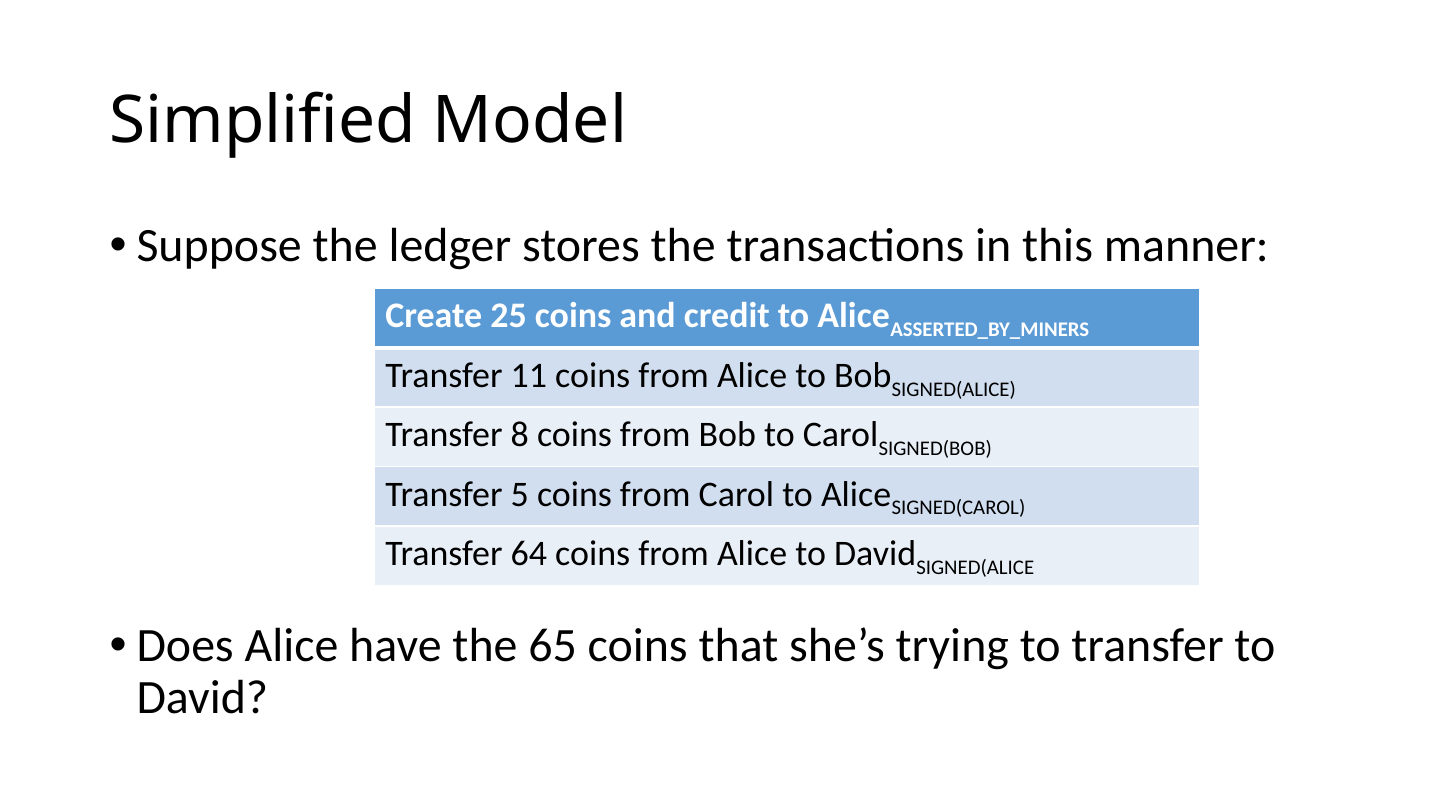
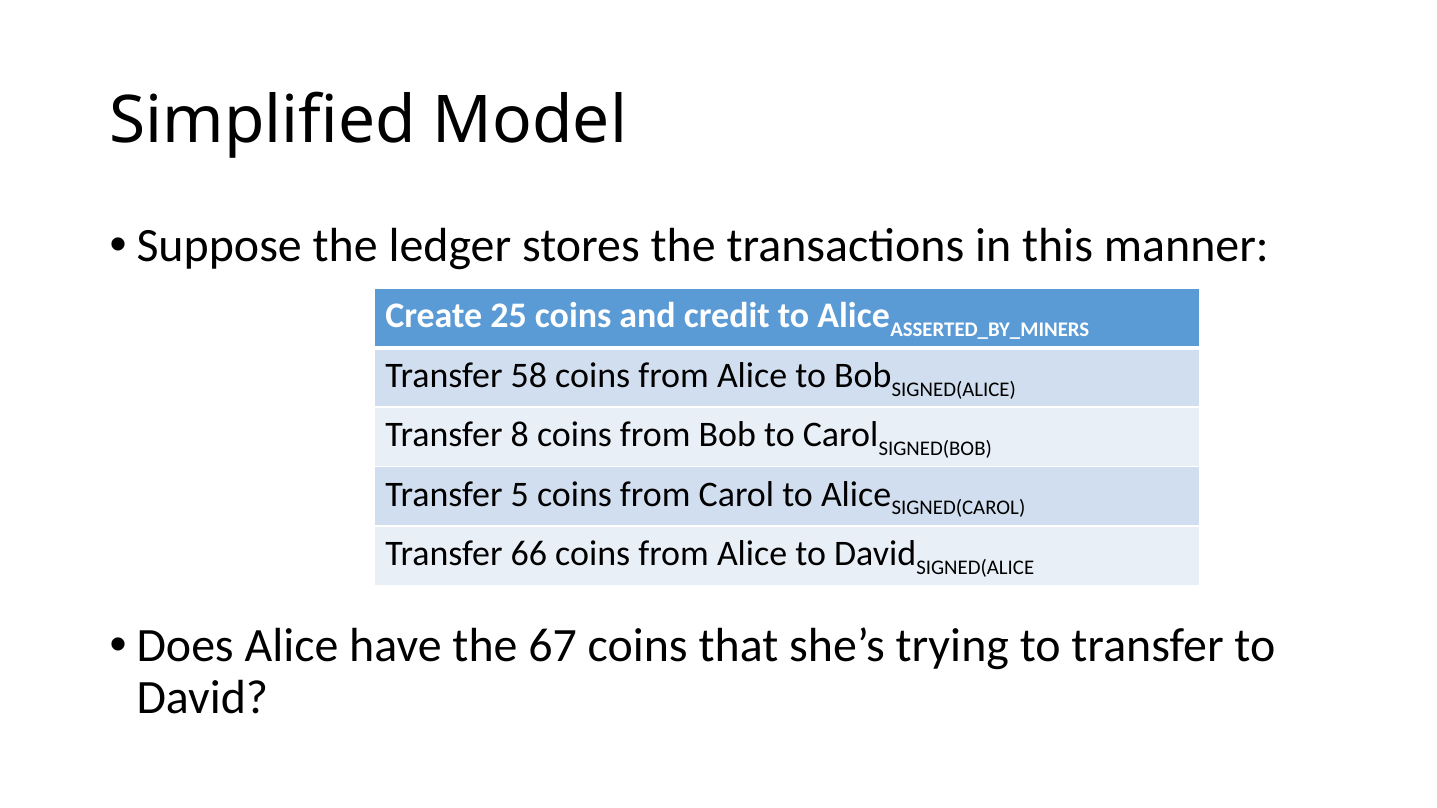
11: 11 -> 58
64: 64 -> 66
65: 65 -> 67
